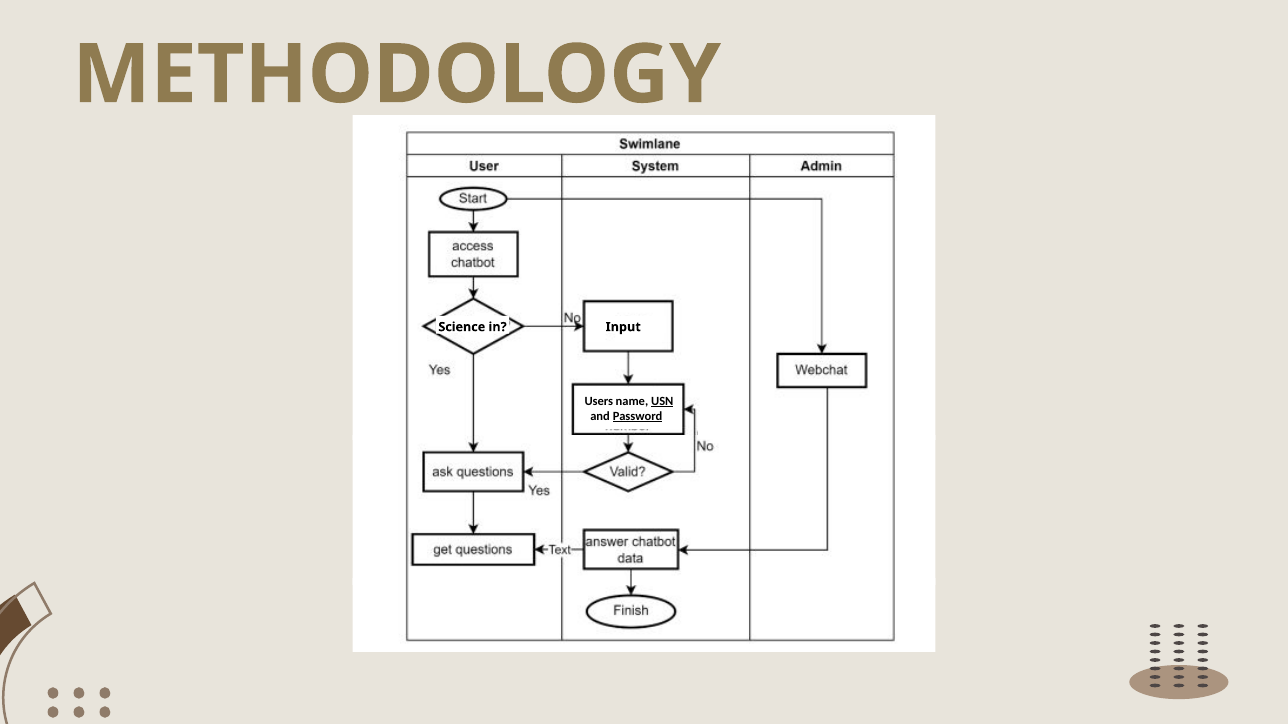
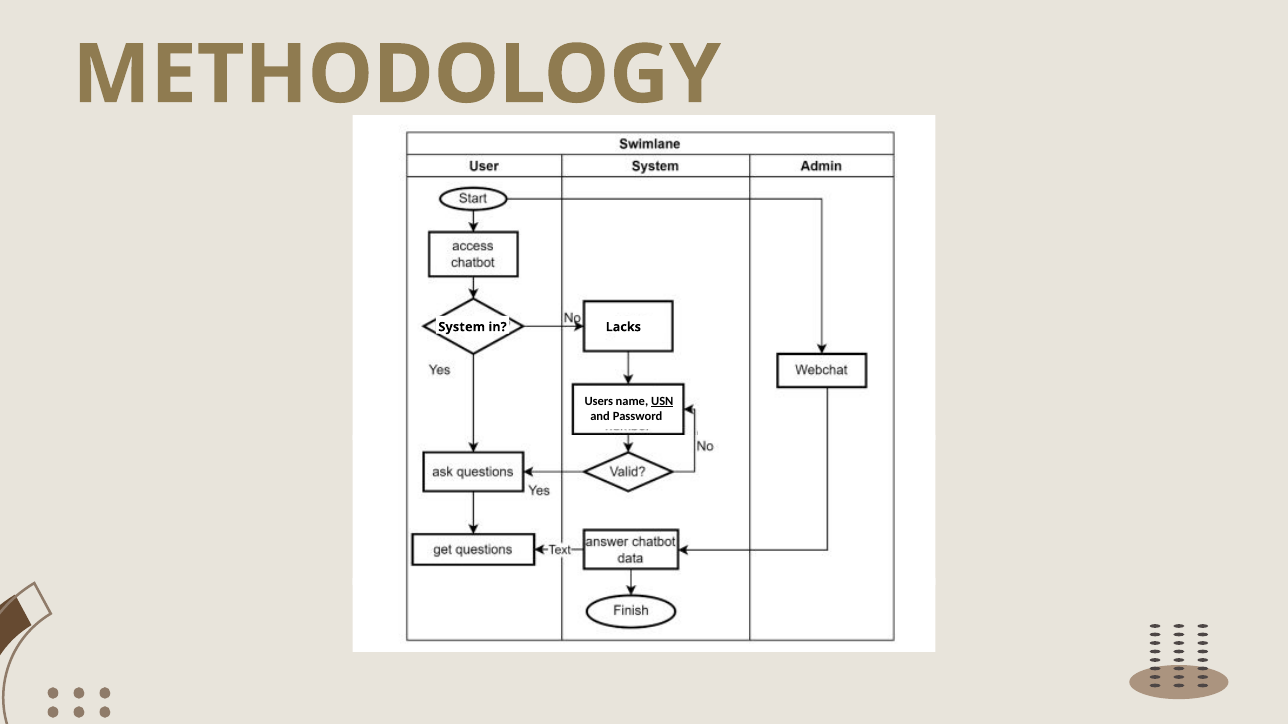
Science: Science -> System
Input: Input -> Lacks
Password underline: present -> none
